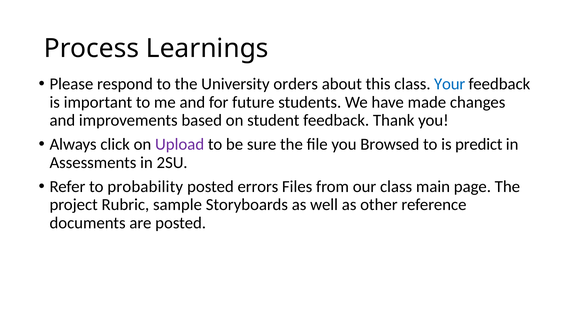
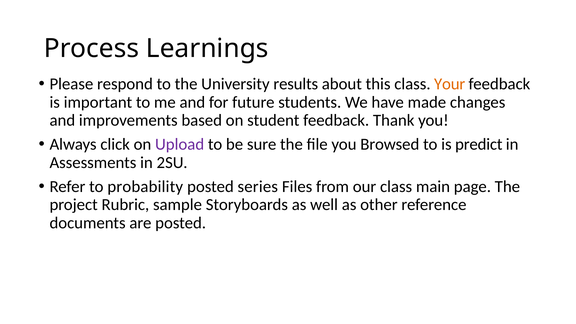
orders: orders -> results
Your colour: blue -> orange
errors: errors -> series
